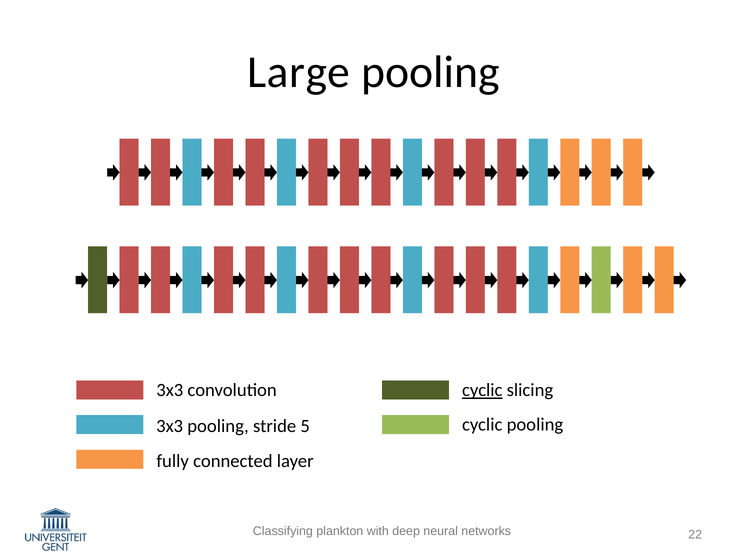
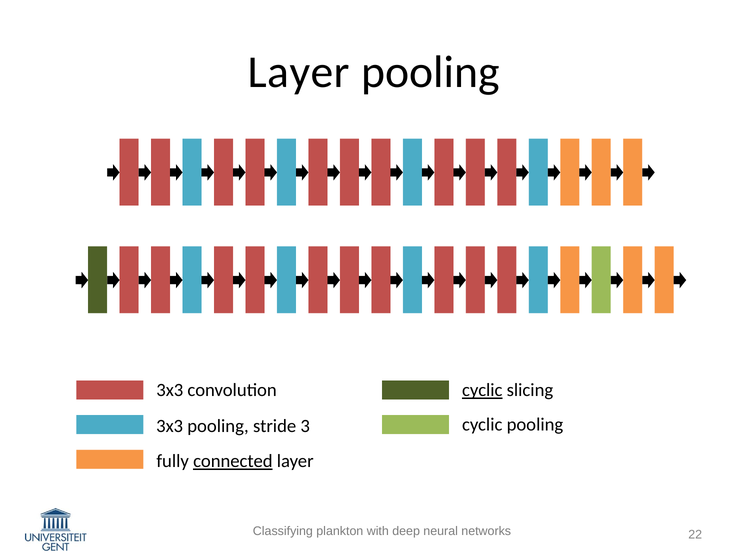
Large at (299, 72): Large -> Layer
5: 5 -> 3
connected underline: none -> present
